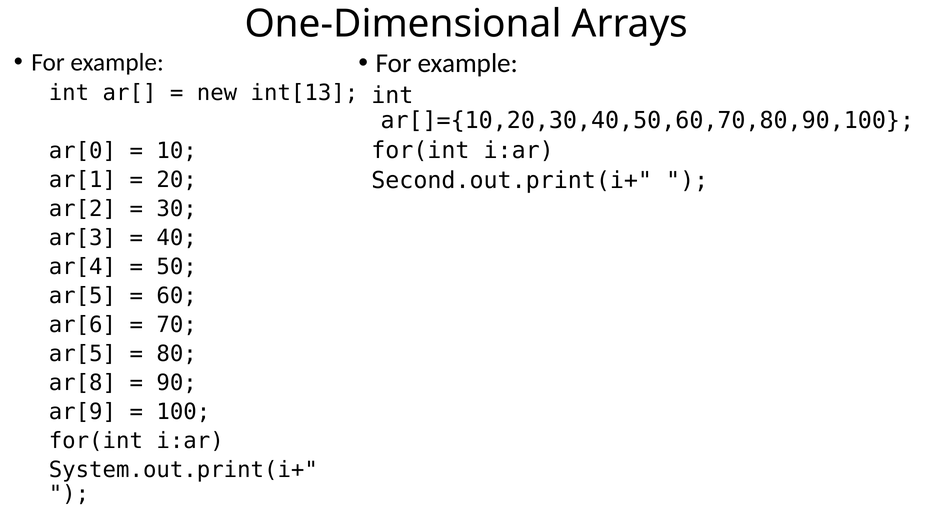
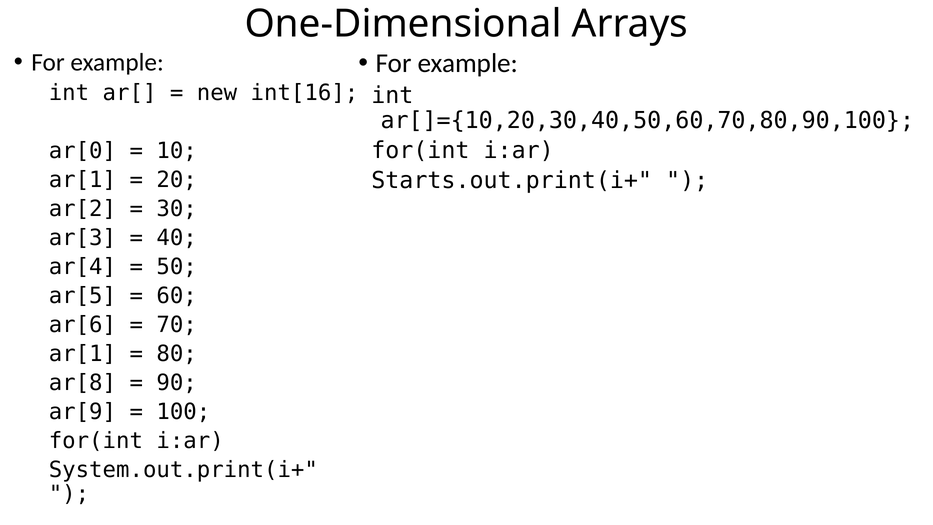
int[13: int[13 -> int[16
Second.out.print(i+: Second.out.print(i+ -> Starts.out.print(i+
ar[5 at (82, 354): ar[5 -> ar[1
